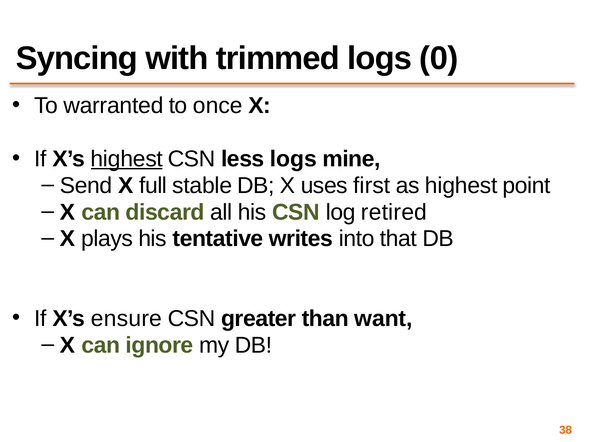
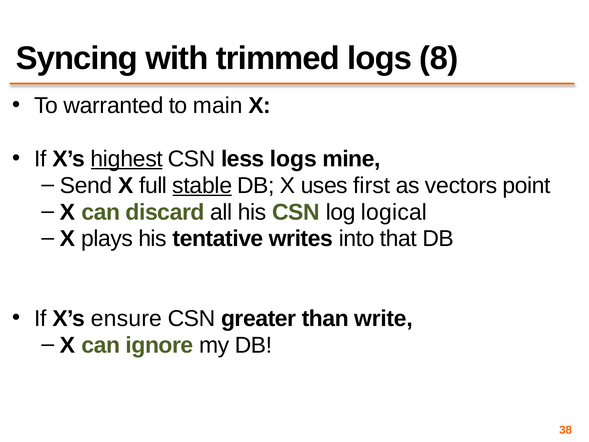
0: 0 -> 8
once: once -> main
stable underline: none -> present
as highest: highest -> vectors
retired: retired -> logical
want: want -> write
